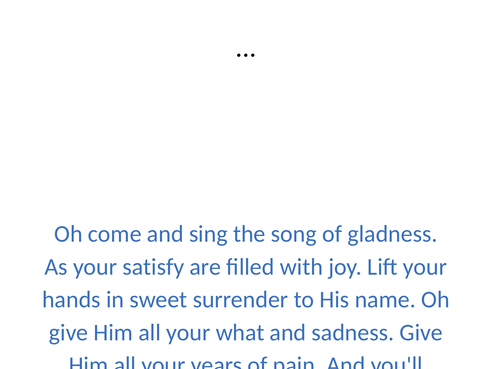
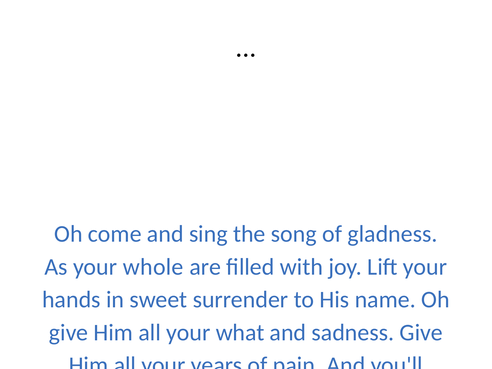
satisfy: satisfy -> whole
